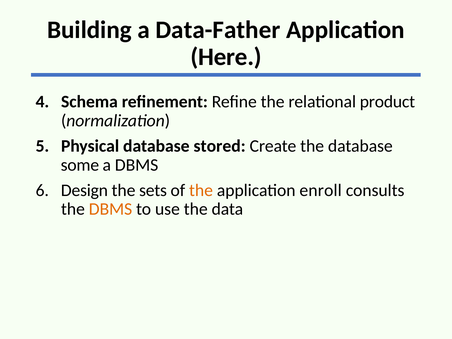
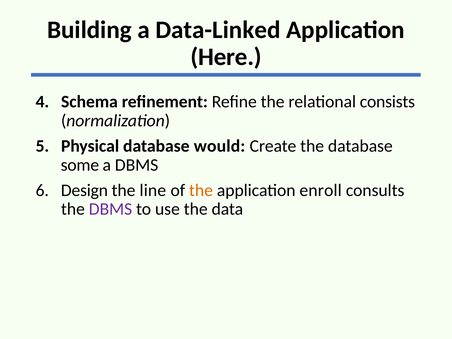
Data-Father: Data-Father -> Data-Linked
product: product -> consists
stored: stored -> would
sets: sets -> line
DBMS at (111, 209) colour: orange -> purple
